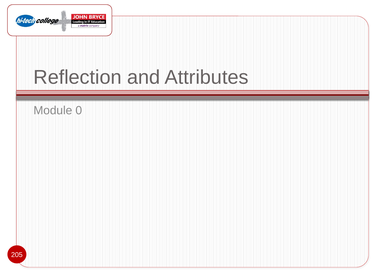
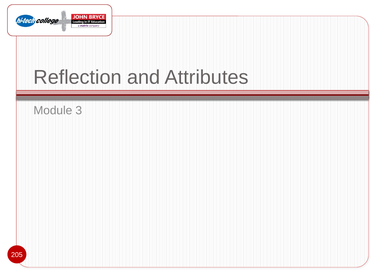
0: 0 -> 3
